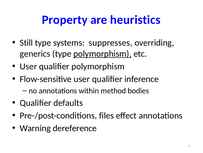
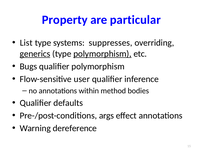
heuristics: heuristics -> particular
Still: Still -> List
generics underline: none -> present
User at (28, 66): User -> Bugs
files: files -> args
